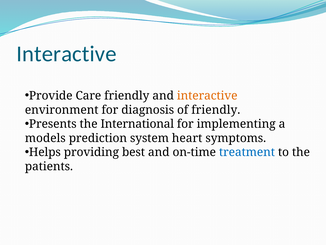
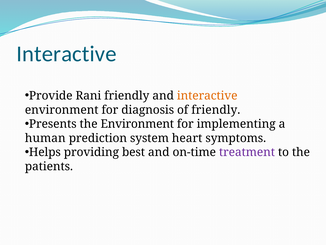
Care: Care -> Rani
the International: International -> Environment
models: models -> human
treatment colour: blue -> purple
